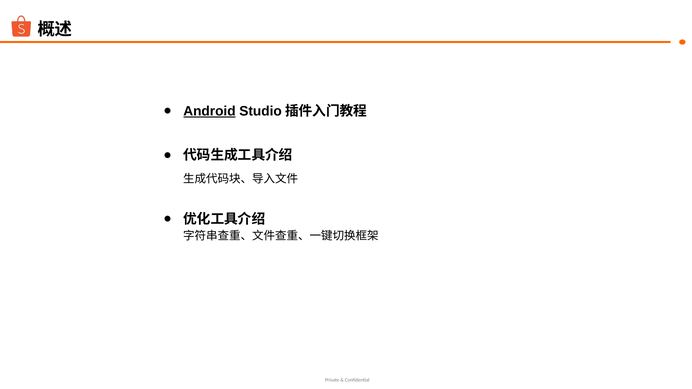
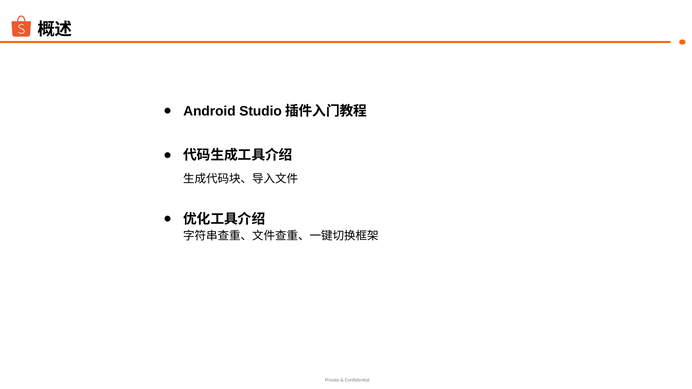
Android underline: present -> none
